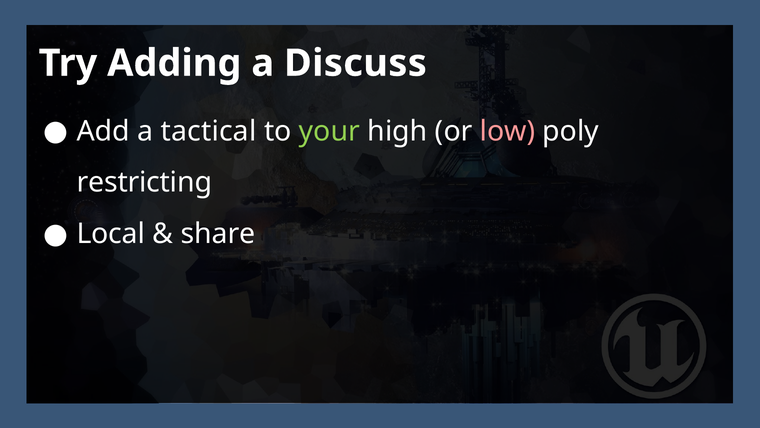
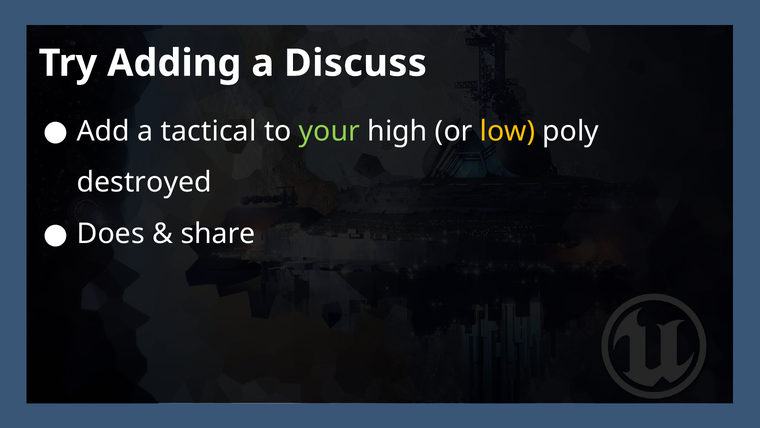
low colour: pink -> yellow
restricting: restricting -> destroyed
Local: Local -> Does
